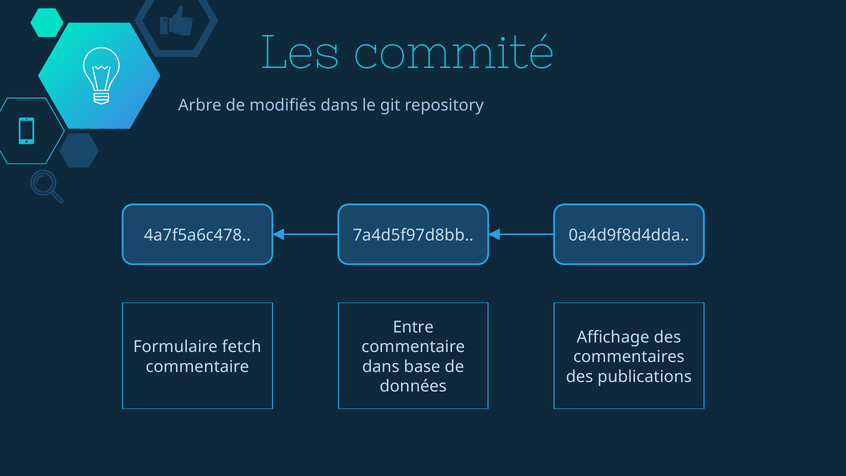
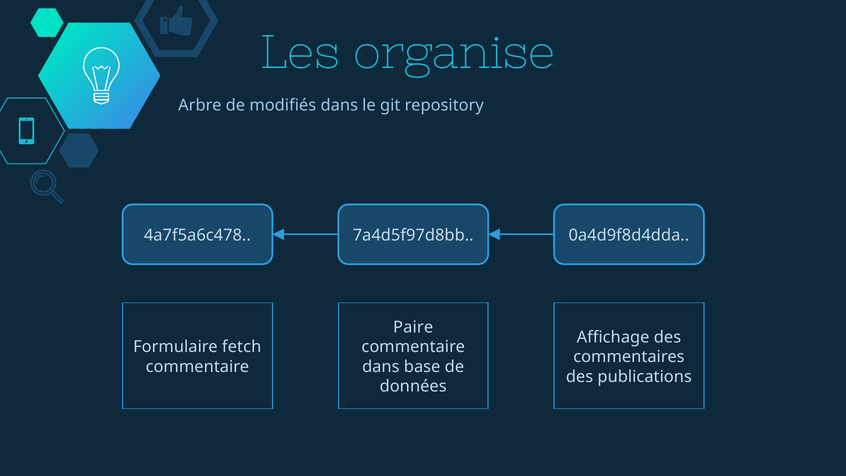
commité: commité -> organise
Entre: Entre -> Paire
